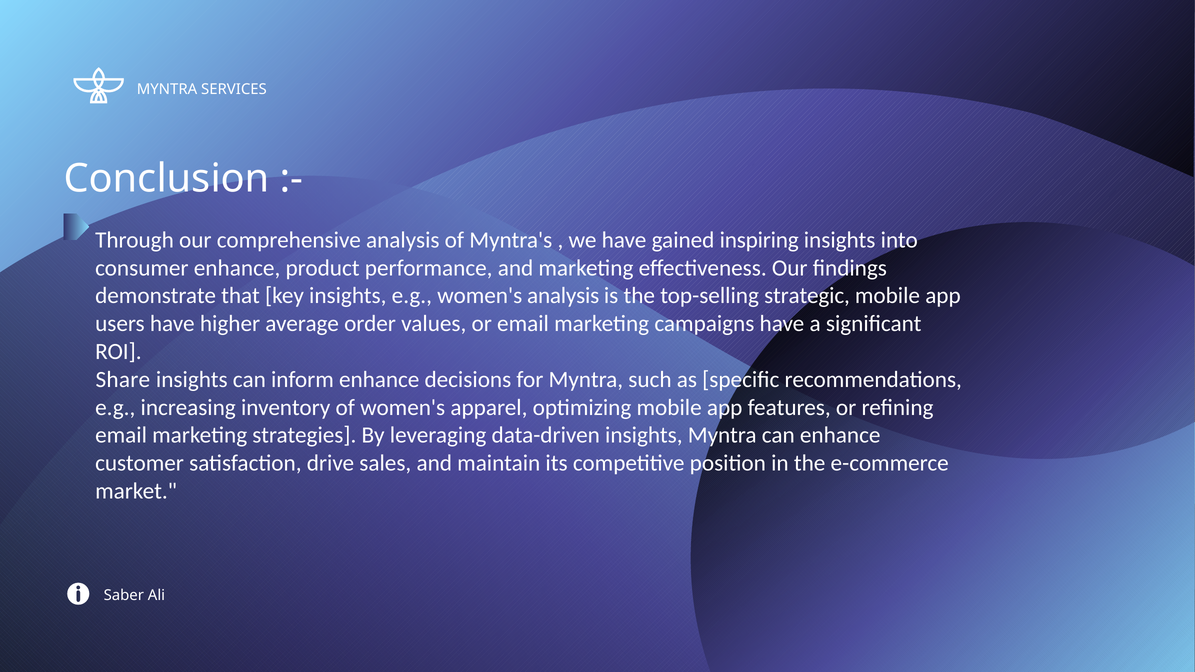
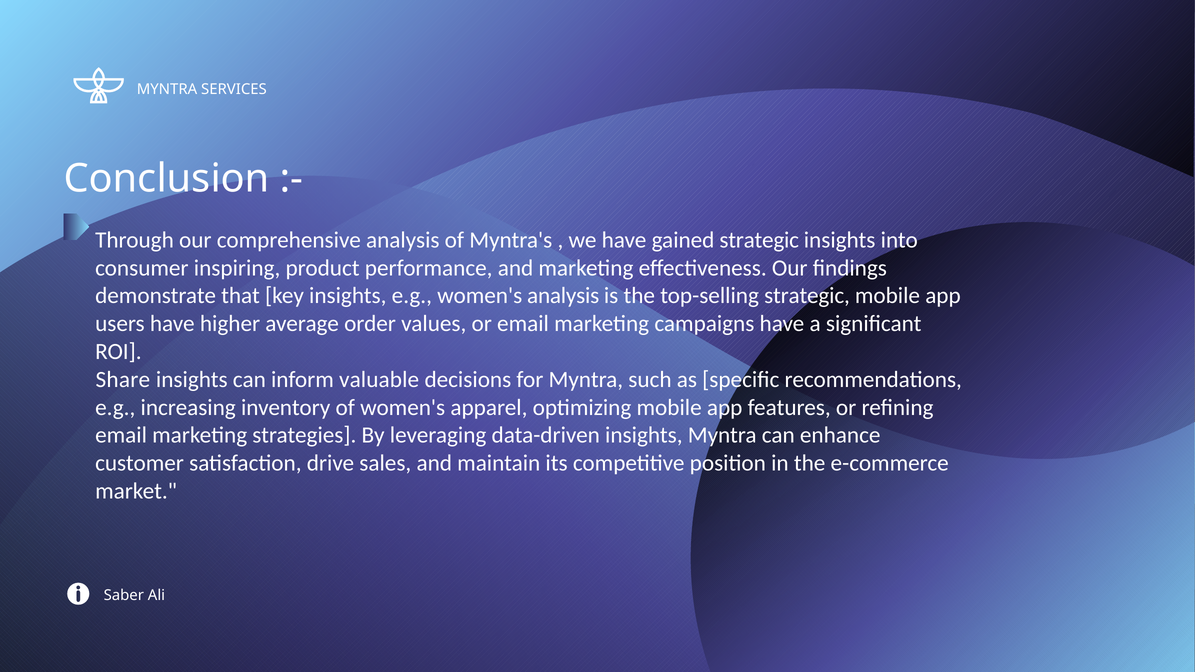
gained inspiring: inspiring -> strategic
consumer enhance: enhance -> inspiring
inform enhance: enhance -> valuable
